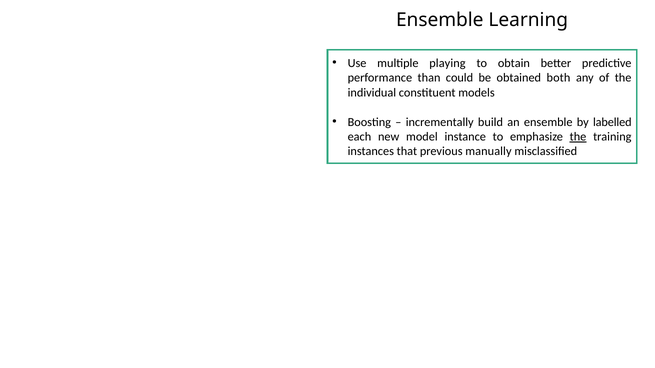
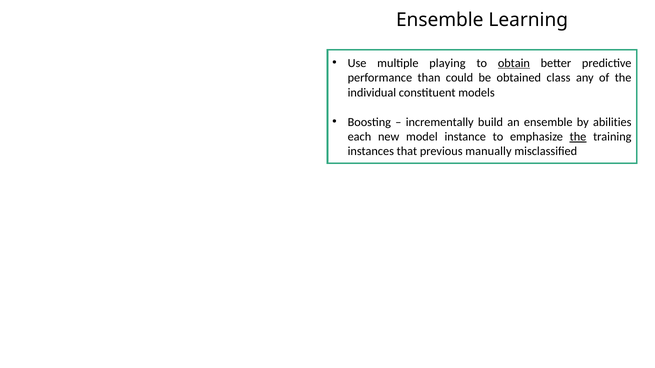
obtain underline: none -> present
both: both -> class
labelled: labelled -> abilities
